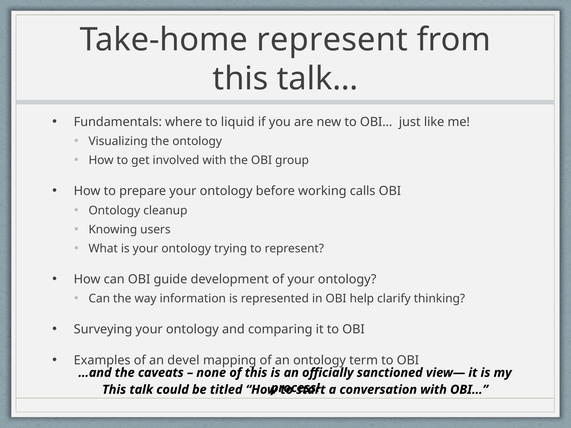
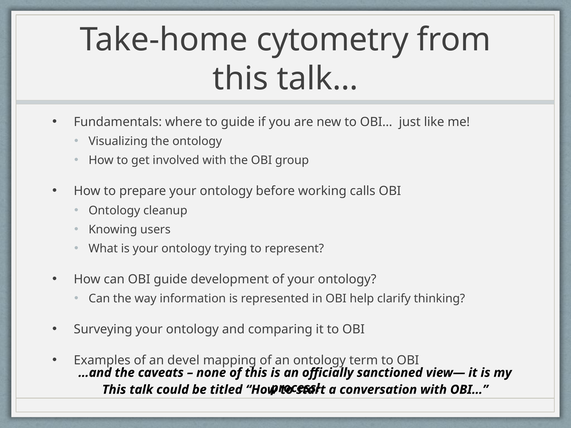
Take-home represent: represent -> cytometry
to liquid: liquid -> guide
